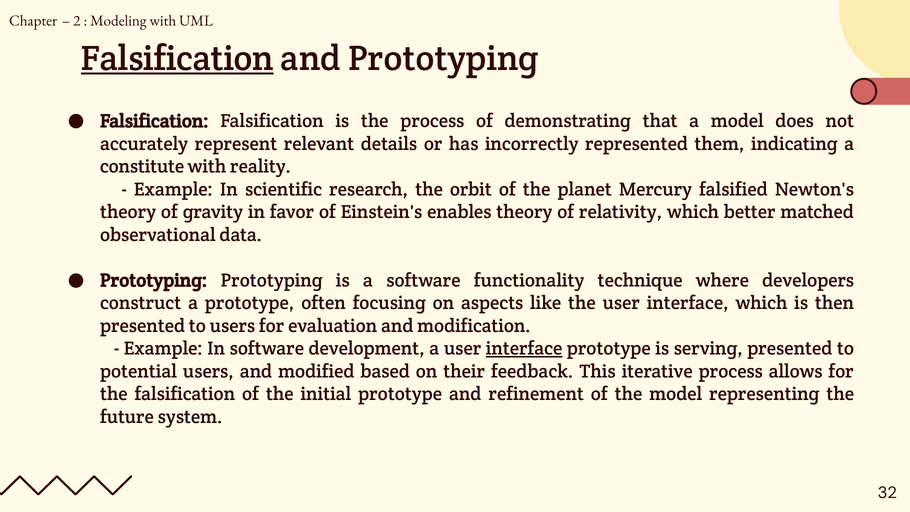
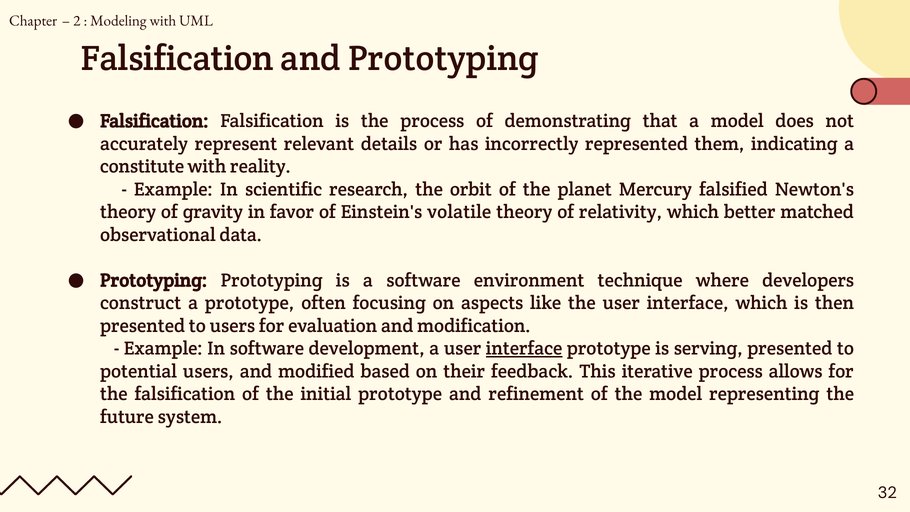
Falsification at (177, 58) underline: present -> none
enables: enables -> volatile
functionality: functionality -> environment
